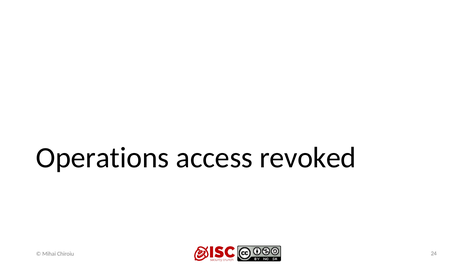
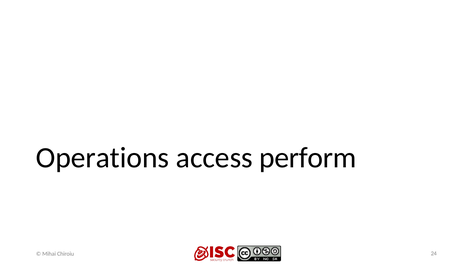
revoked: revoked -> perform
